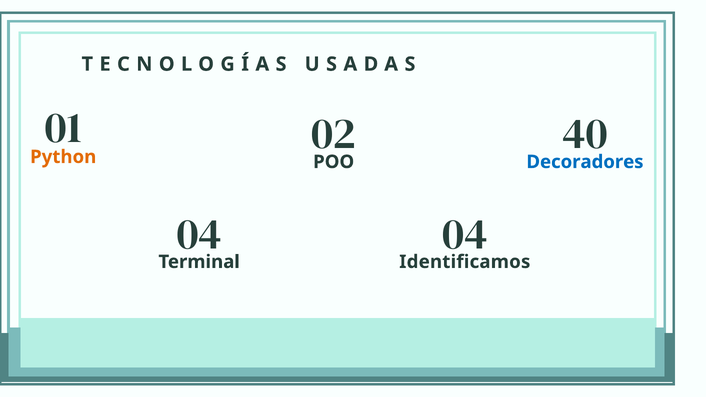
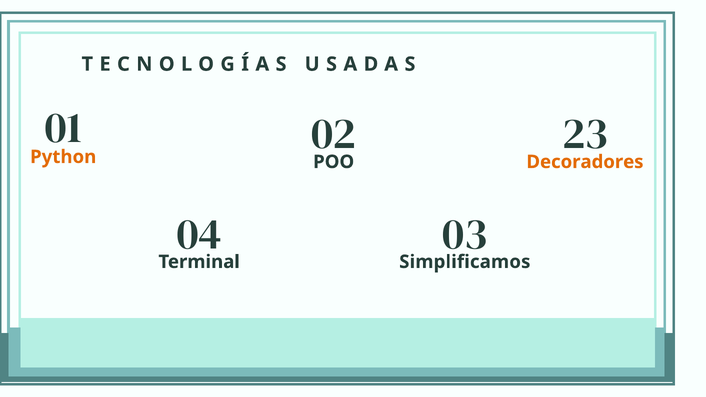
40: 40 -> 23
Decoradores colour: blue -> orange
04 04: 04 -> 03
Identificamos: Identificamos -> Simplificamos
